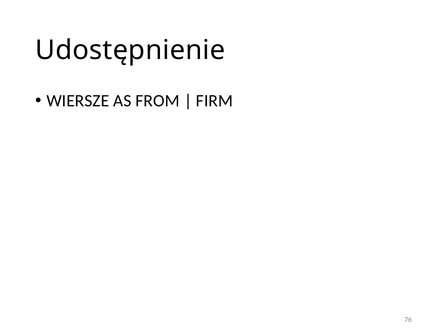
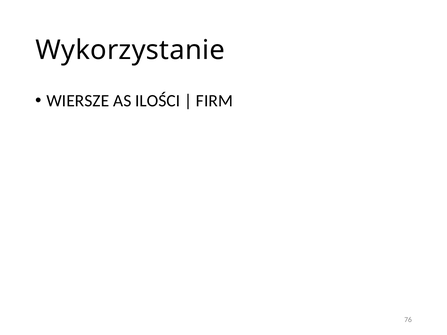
Udostępnienie: Udostępnienie -> Wykorzystanie
FROM: FROM -> ILOŚCI
